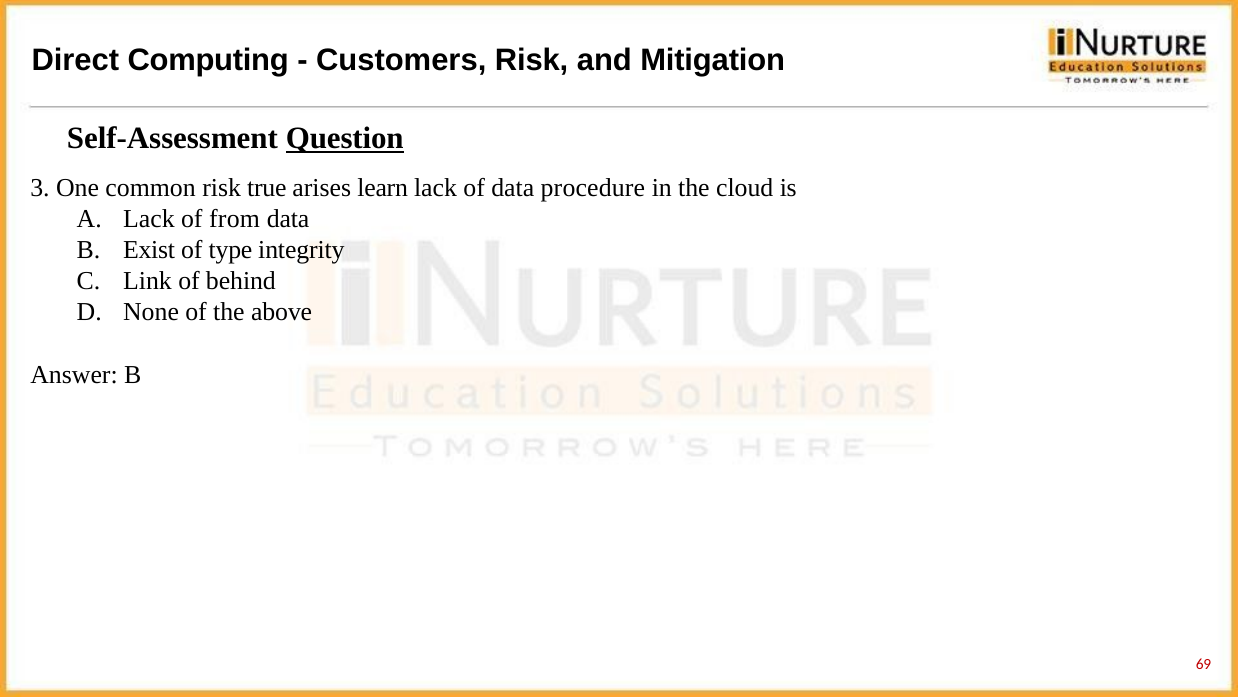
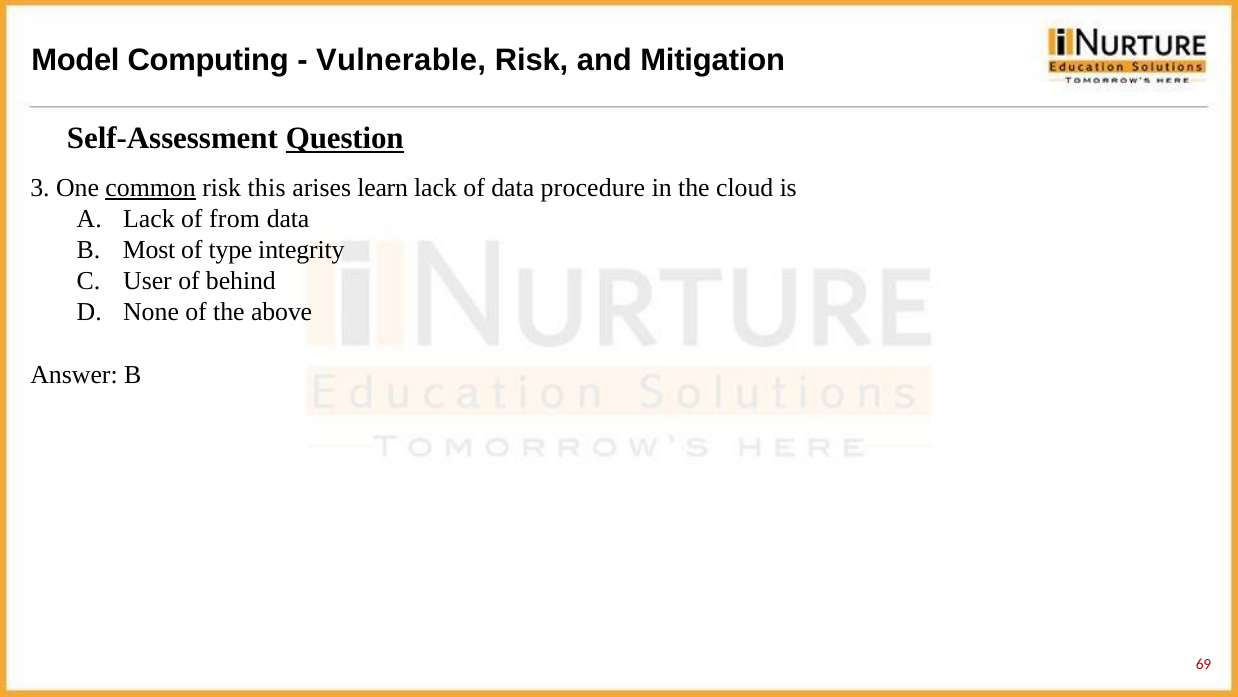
Direct: Direct -> Model
Customers: Customers -> Vulnerable
common underline: none -> present
true: true -> this
Exist: Exist -> Most
Link: Link -> User
